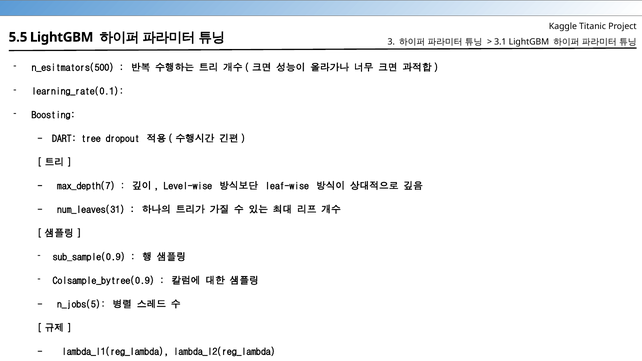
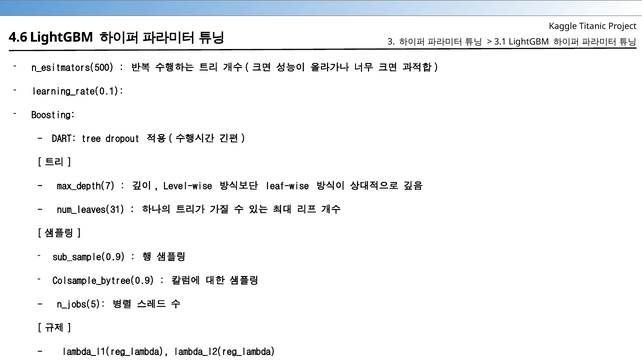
5.5: 5.5 -> 4.6
